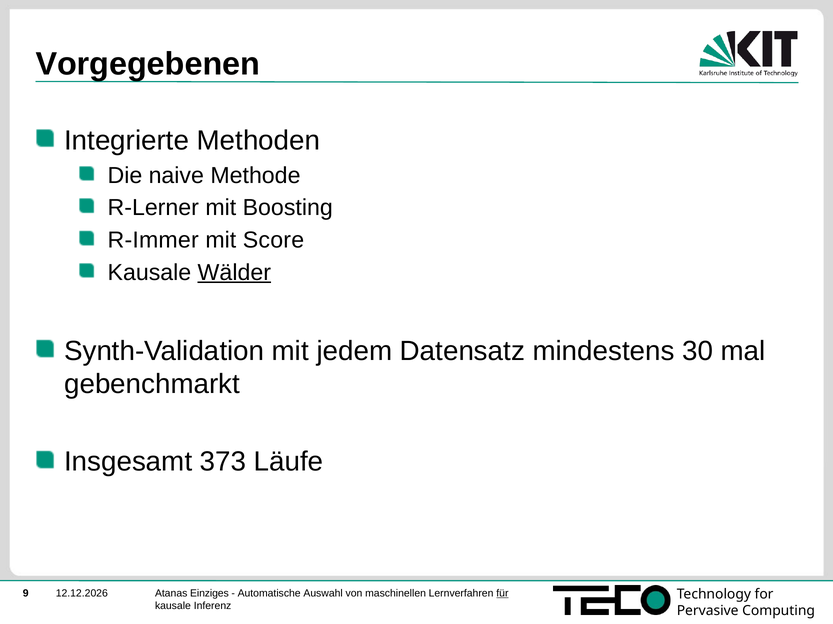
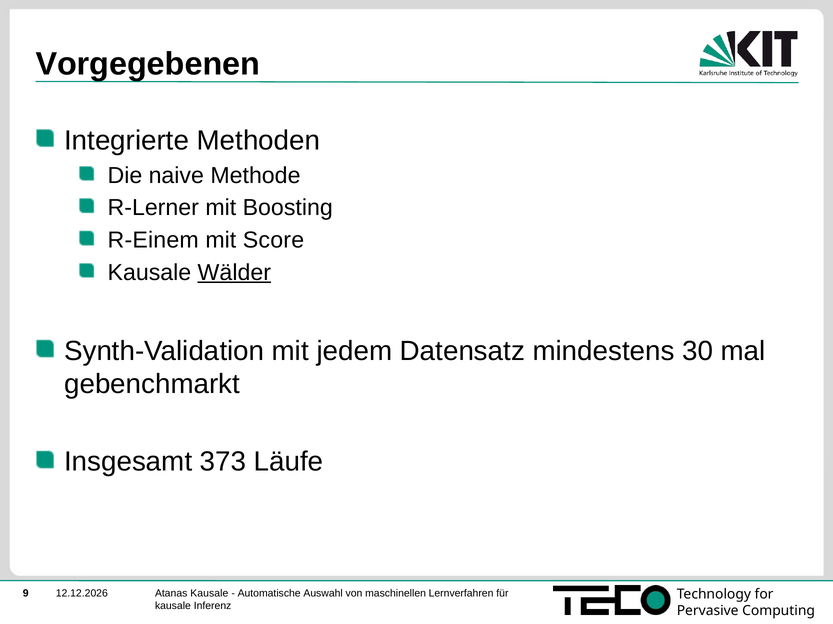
R-Immer: R-Immer -> R-Einem
Atanas Einziges: Einziges -> Kausale
für underline: present -> none
